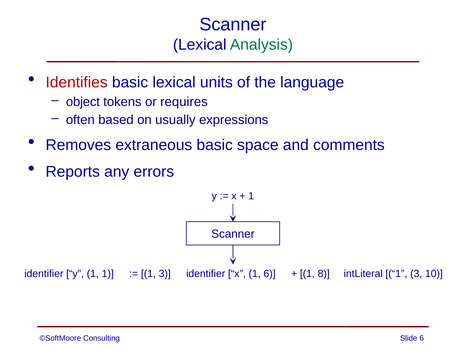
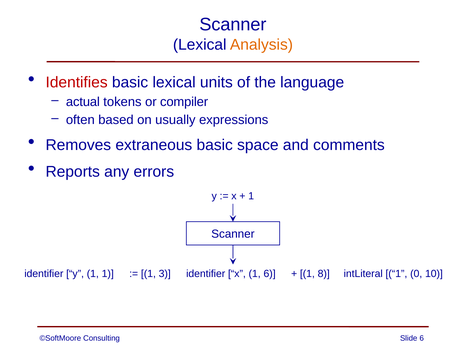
Analysis colour: green -> orange
object: object -> actual
requires: requires -> compiler
intLiteral 1 3: 3 -> 0
